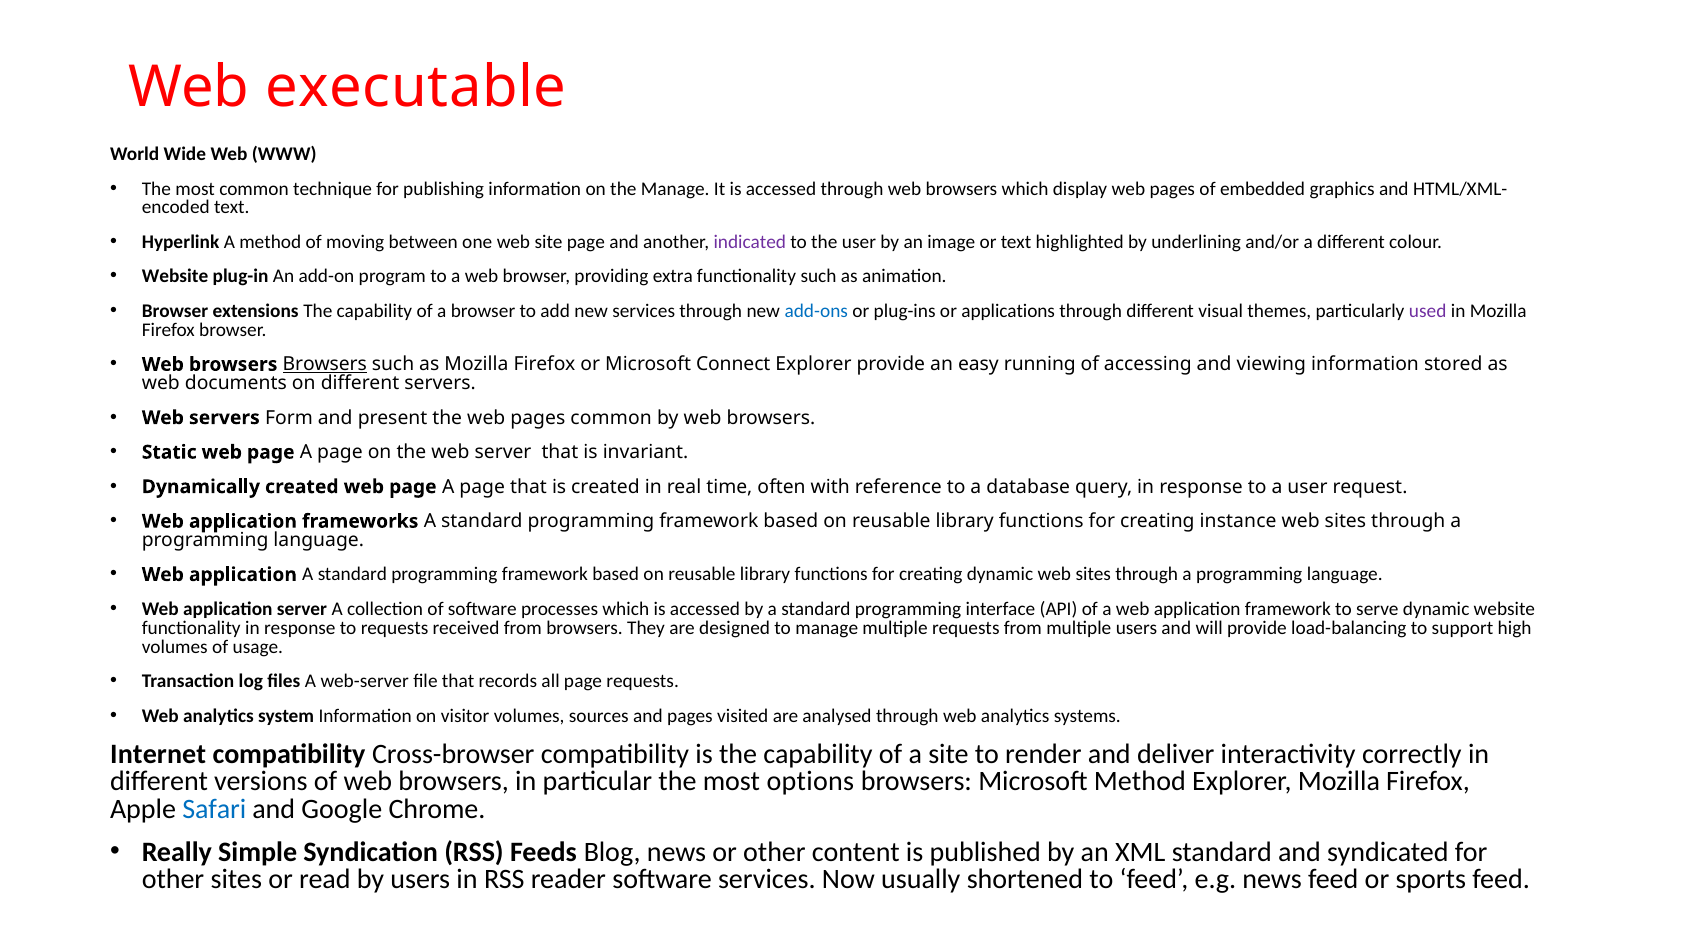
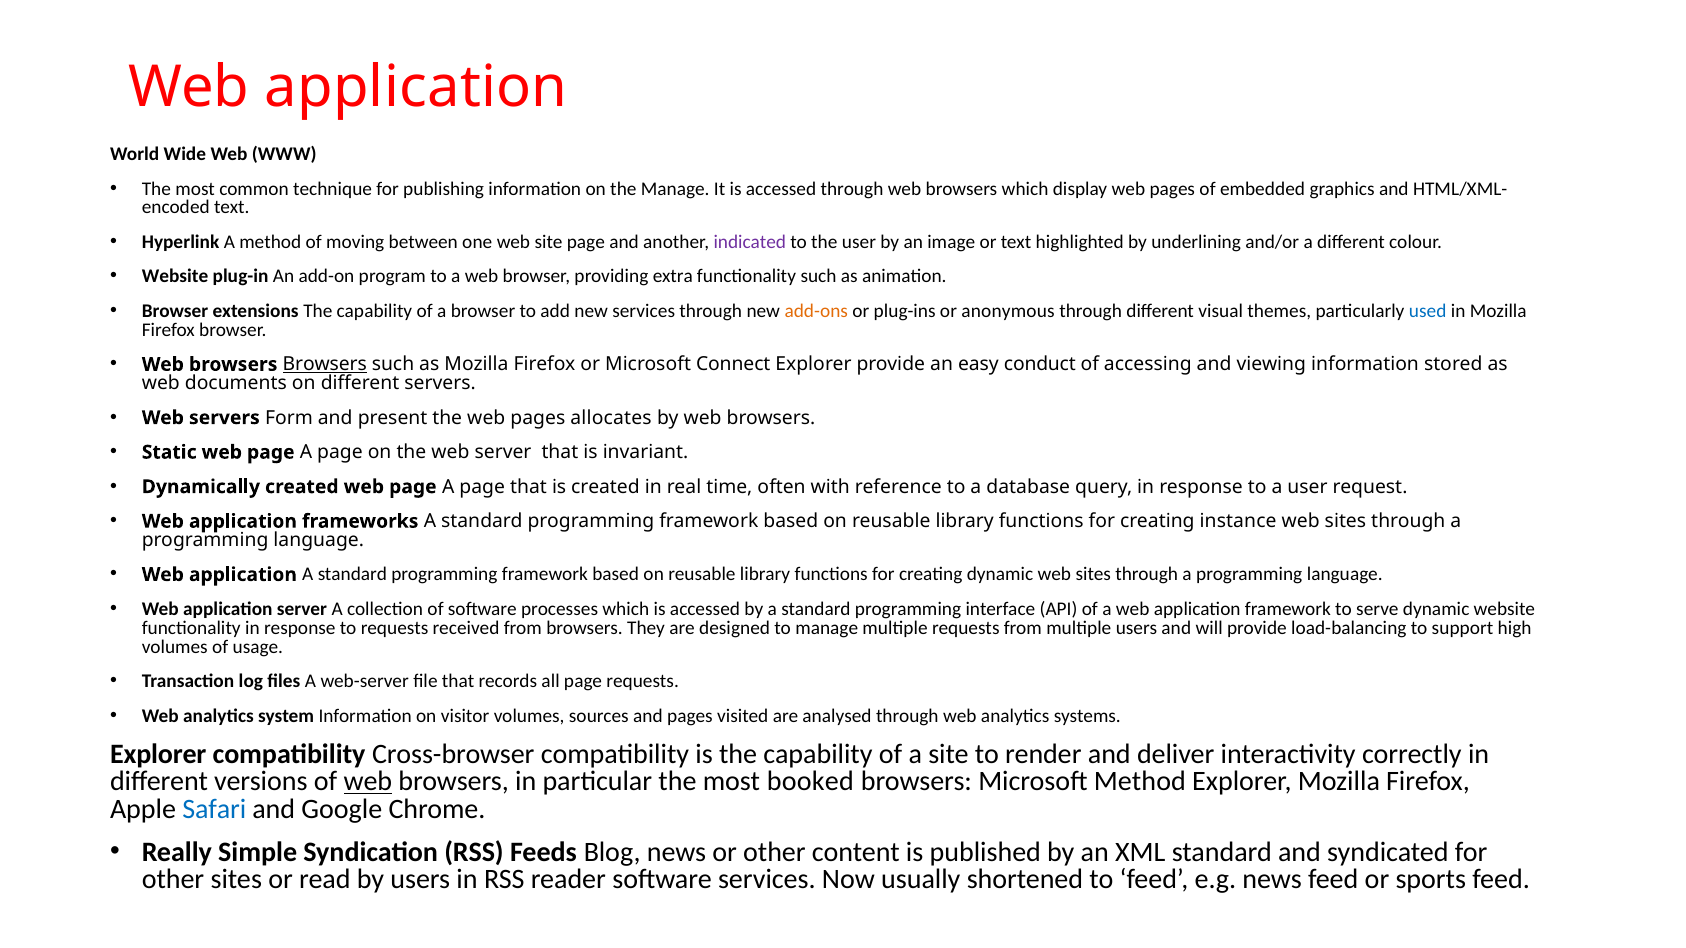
executable at (416, 88): executable -> application
add-ons colour: blue -> orange
applications: applications -> anonymous
used colour: purple -> blue
running: running -> conduct
pages common: common -> allocates
Internet at (158, 755): Internet -> Explorer
web at (368, 782) underline: none -> present
options: options -> booked
